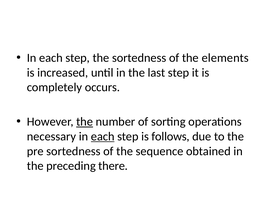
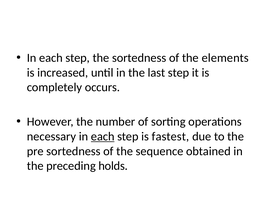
the at (85, 122) underline: present -> none
follows: follows -> fastest
there: there -> holds
